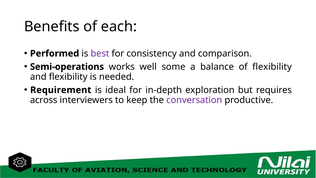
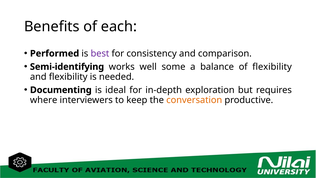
Semi-operations: Semi-operations -> Semi-identifying
Requirement: Requirement -> Documenting
across: across -> where
conversation colour: purple -> orange
